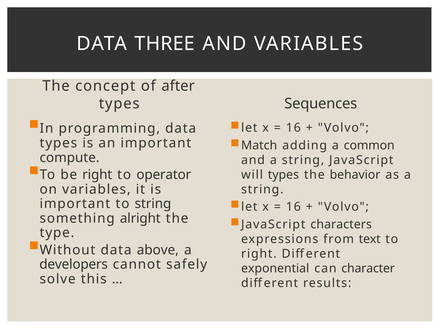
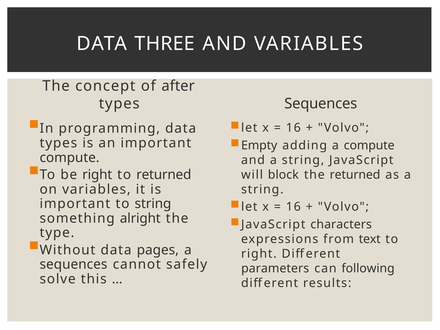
Match: Match -> Empty
a common: common -> compute
to operator: operator -> returned
will types: types -> block
the behavior: behavior -> returned
above: above -> pages
developers at (74, 264): developers -> sequences
exponential: exponential -> parameters
character: character -> following
